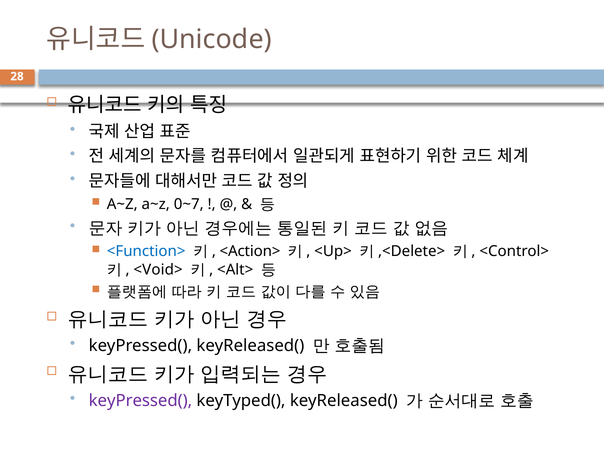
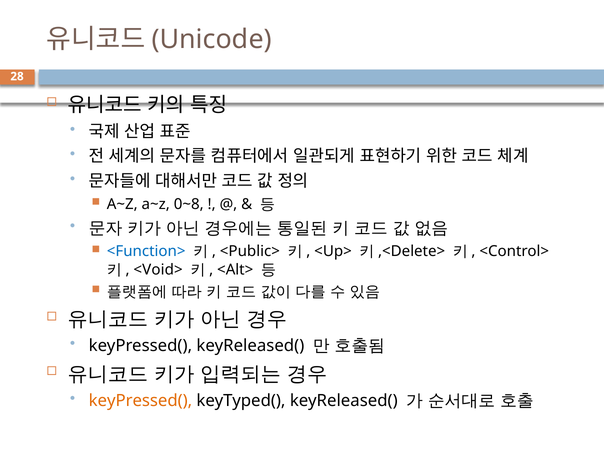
0~7: 0~7 -> 0~8
<Action>: <Action> -> <Public>
keyPressed( at (140, 401) colour: purple -> orange
